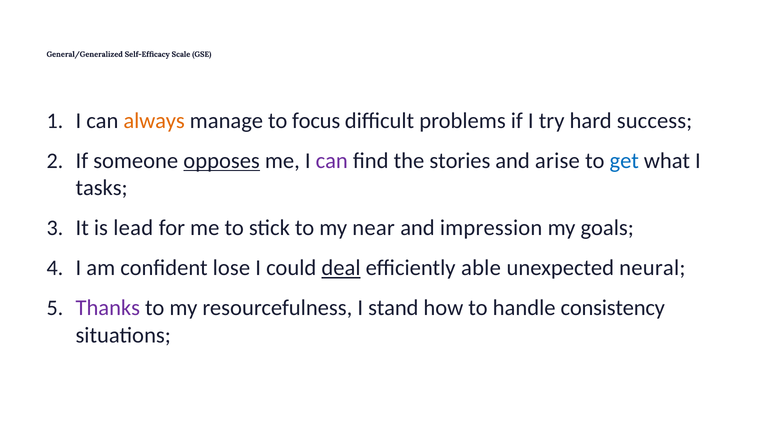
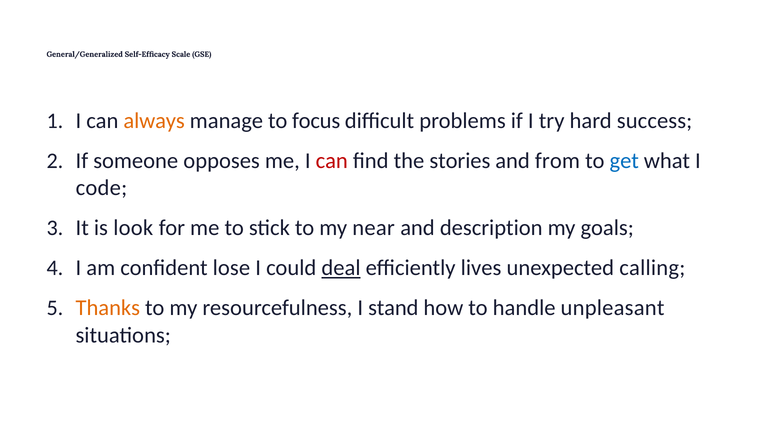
opposes underline: present -> none
can at (332, 161) colour: purple -> red
arise: arise -> from
tasks: tasks -> code
lead: lead -> look
impression: impression -> description
able: able -> lives
neural: neural -> calling
Thanks colour: purple -> orange
consistency: consistency -> unpleasant
